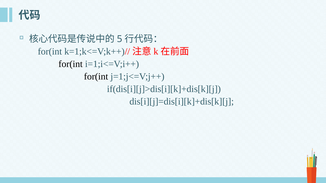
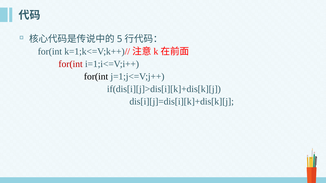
for(int at (71, 64) colour: black -> red
